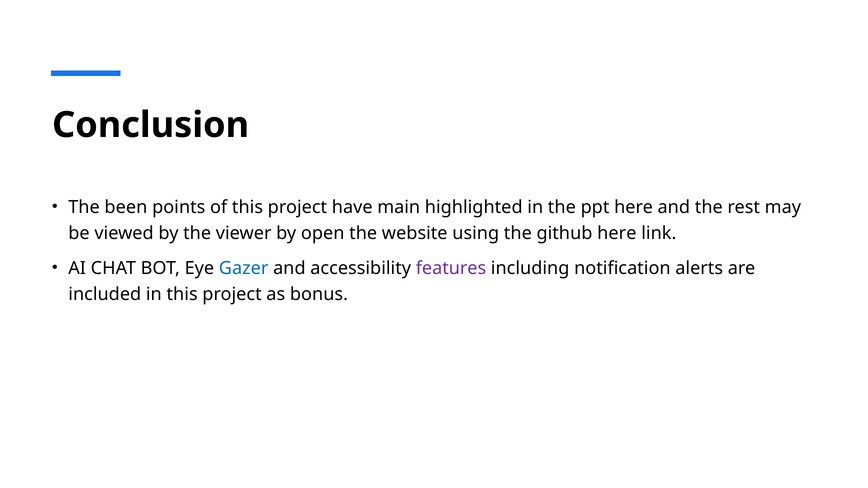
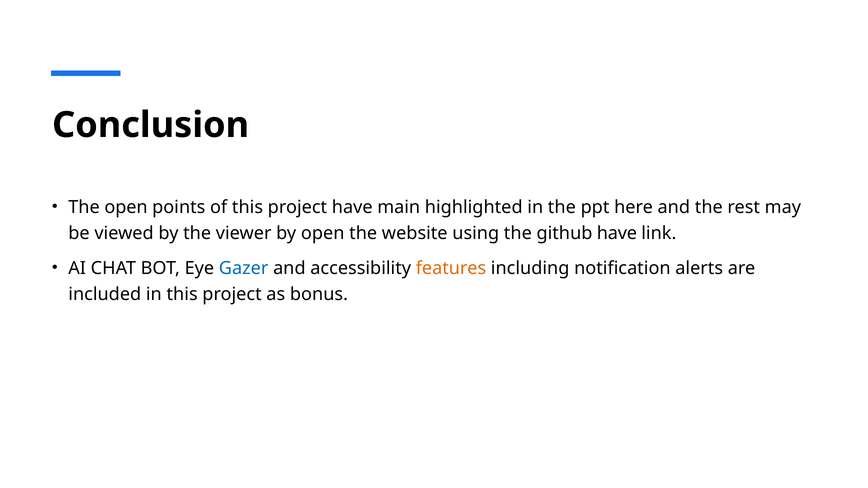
The been: been -> open
github here: here -> have
features colour: purple -> orange
